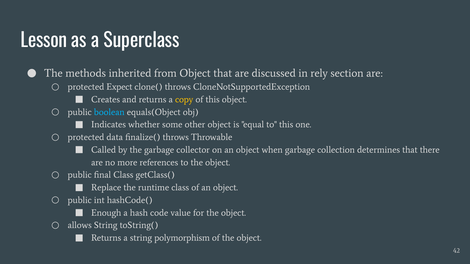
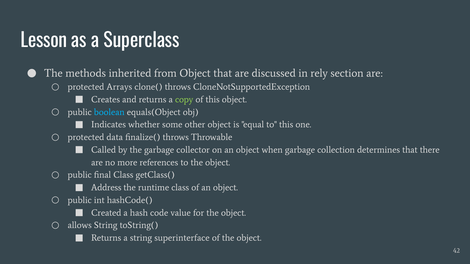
Expect: Expect -> Arrays
copy colour: yellow -> light green
Replace: Replace -> Address
Enough: Enough -> Created
polymorphism: polymorphism -> superinterface
